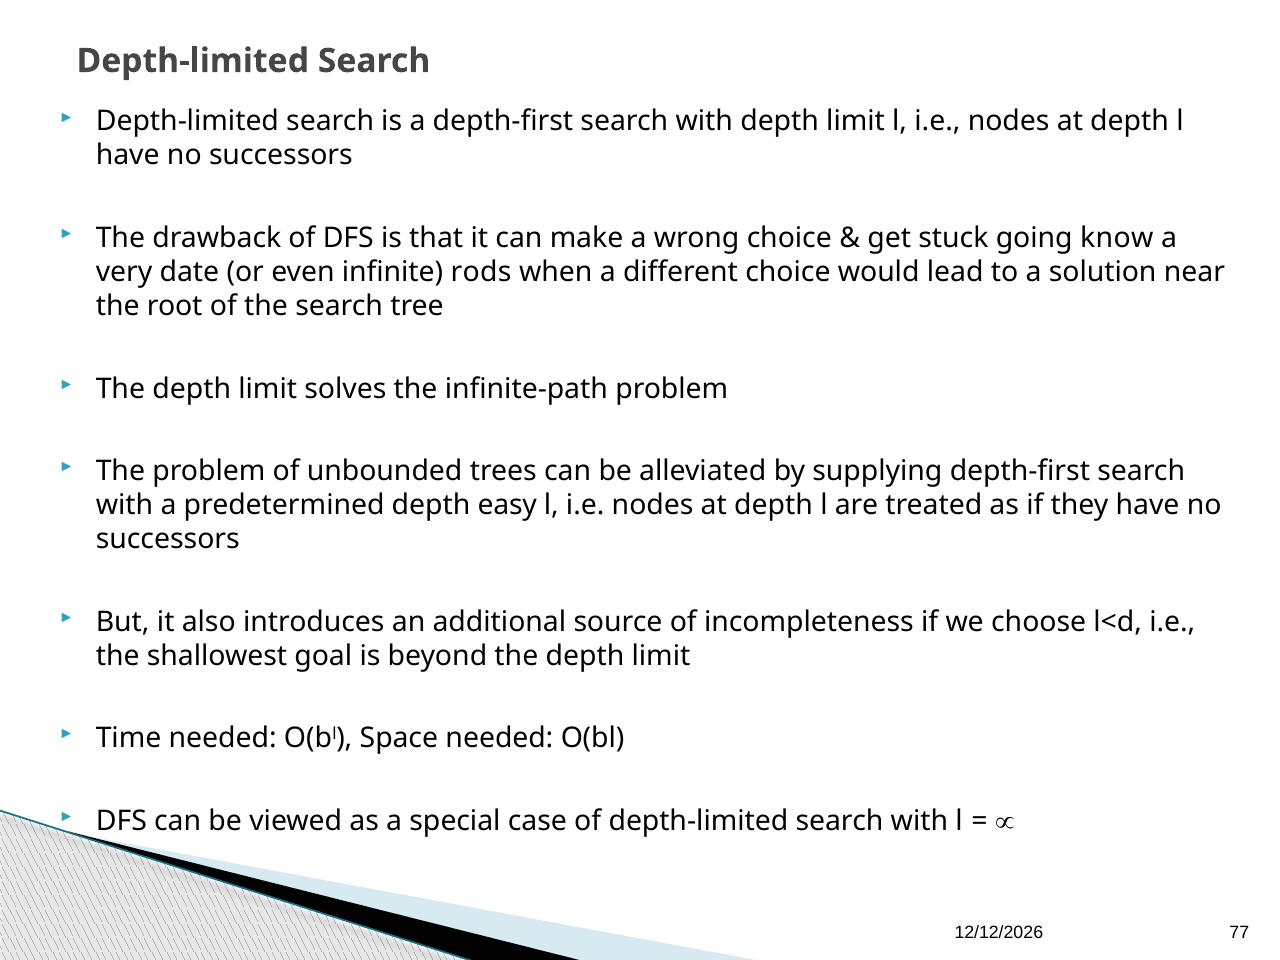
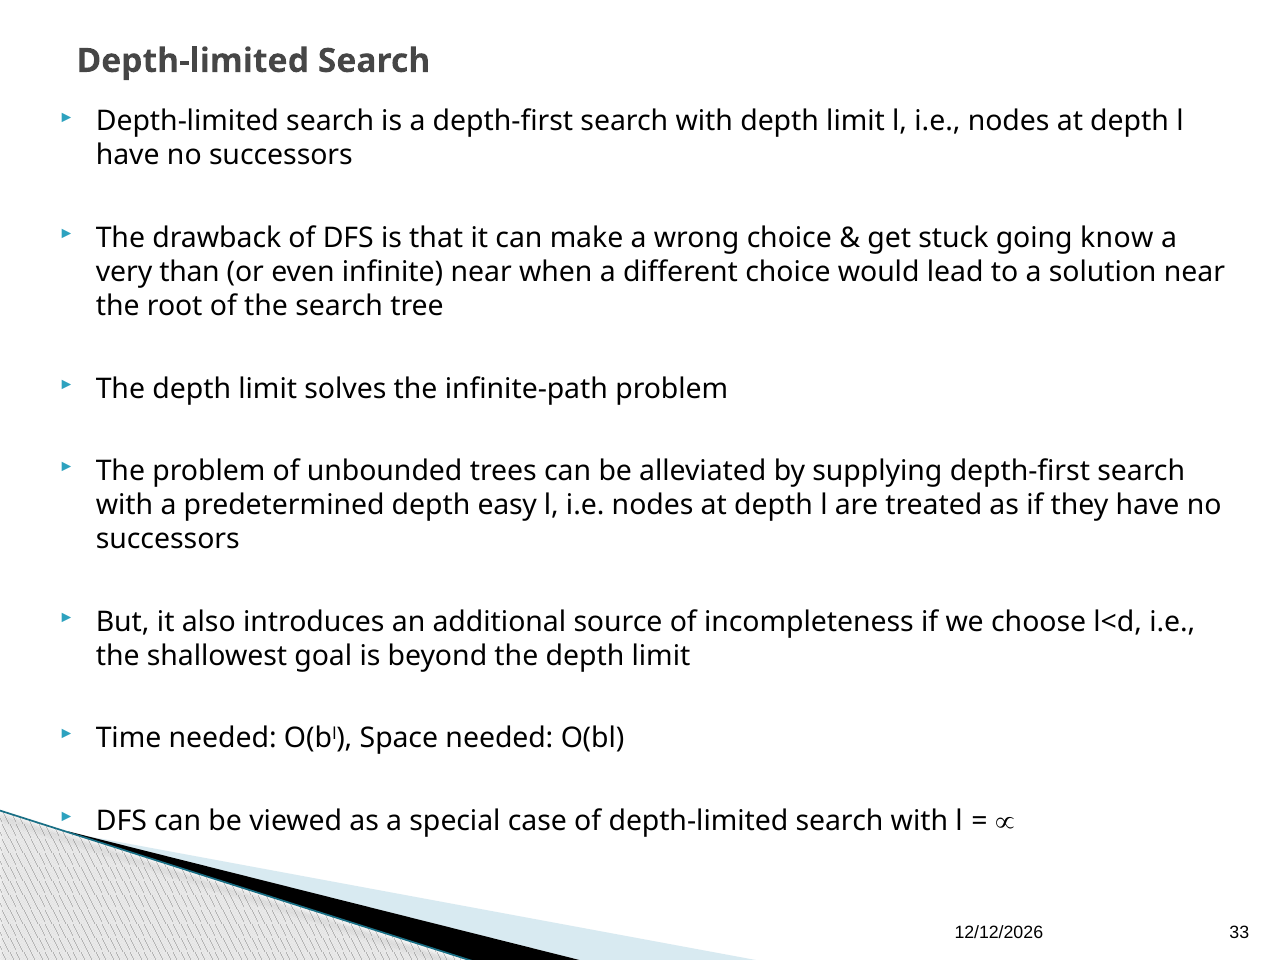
date: date -> than
infinite rods: rods -> near
77: 77 -> 33
